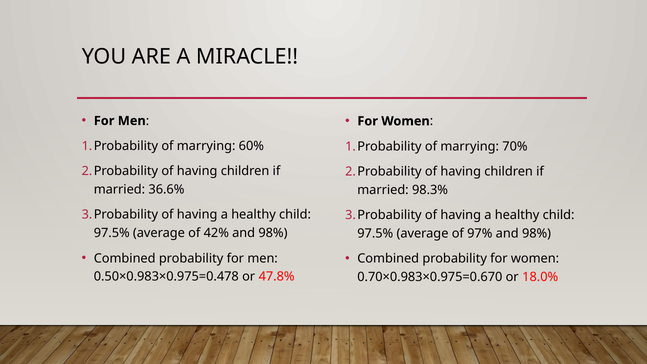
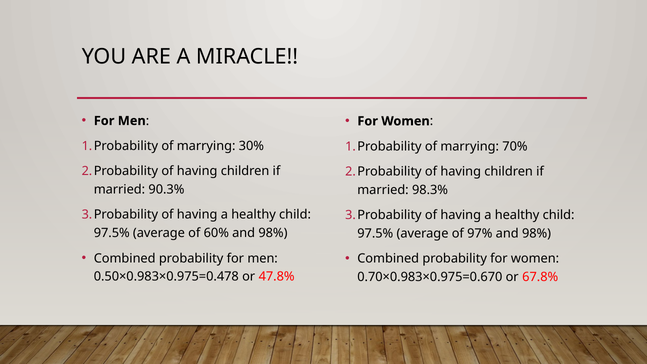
60%: 60% -> 30%
36.6%: 36.6% -> 90.3%
42%: 42% -> 60%
18.0%: 18.0% -> 67.8%
